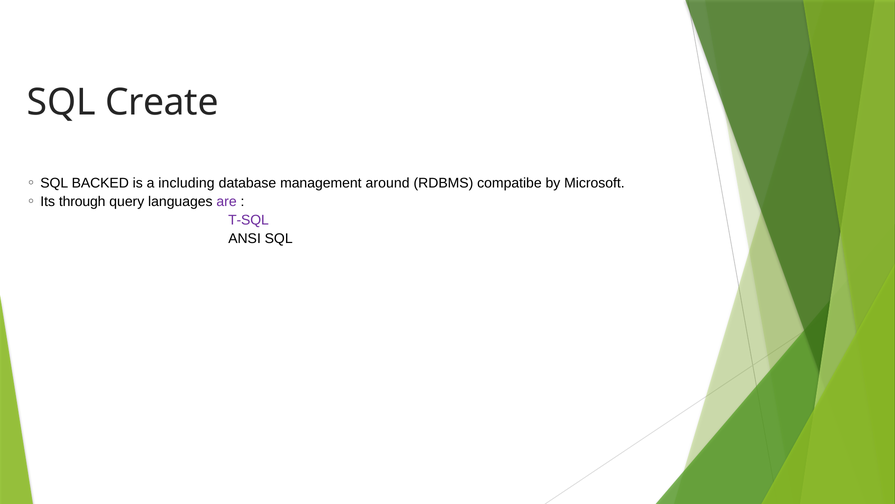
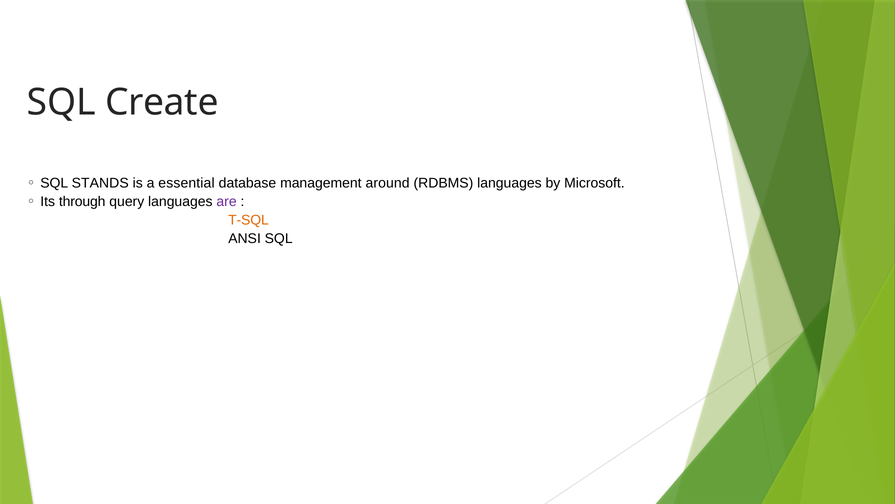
BACKED: BACKED -> STANDS
including: including -> essential
RDBMS compatibe: compatibe -> languages
T-SQL colour: purple -> orange
